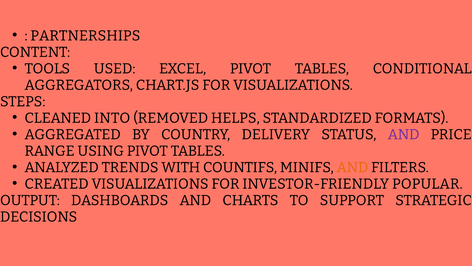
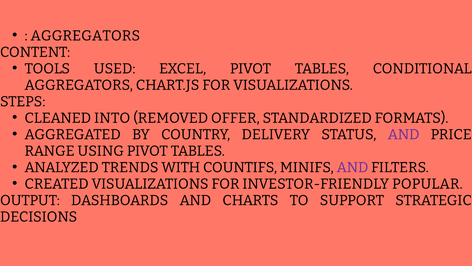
PARTNERSHIPS at (85, 36): PARTNERSHIPS -> AGGREGATORS
HELPS: HELPS -> OFFER
AND at (352, 167) colour: orange -> purple
